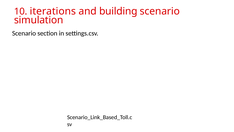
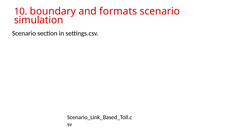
iterations: iterations -> boundary
building: building -> formats
